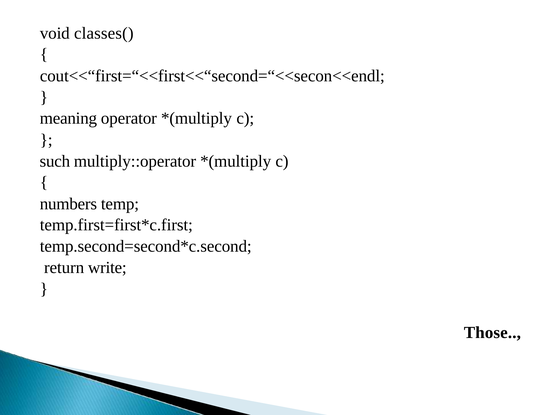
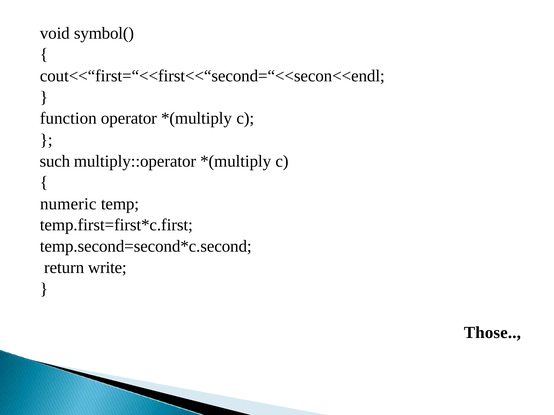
classes(: classes( -> symbol(
meaning: meaning -> function
numbers: numbers -> numeric
